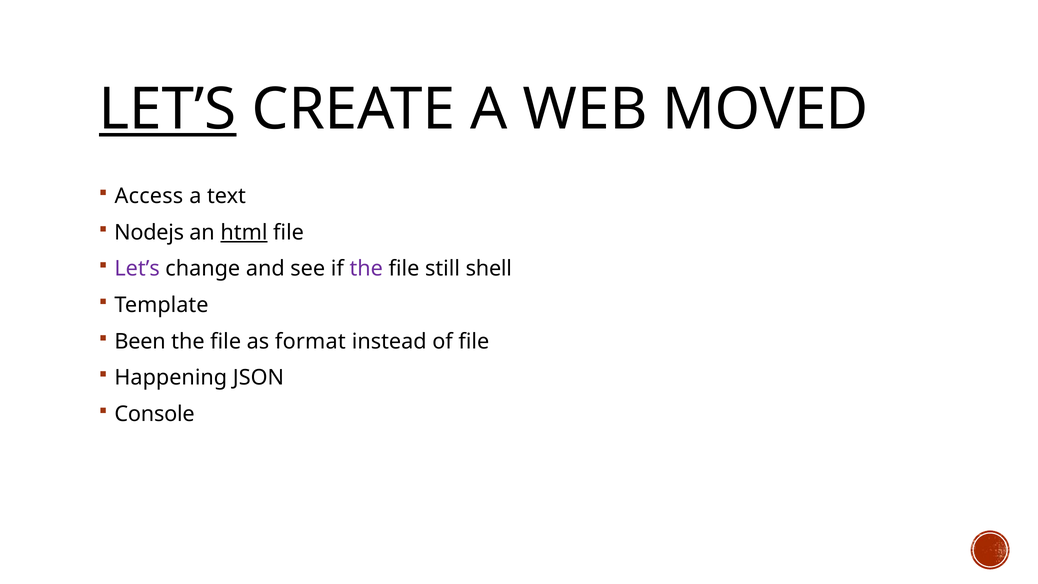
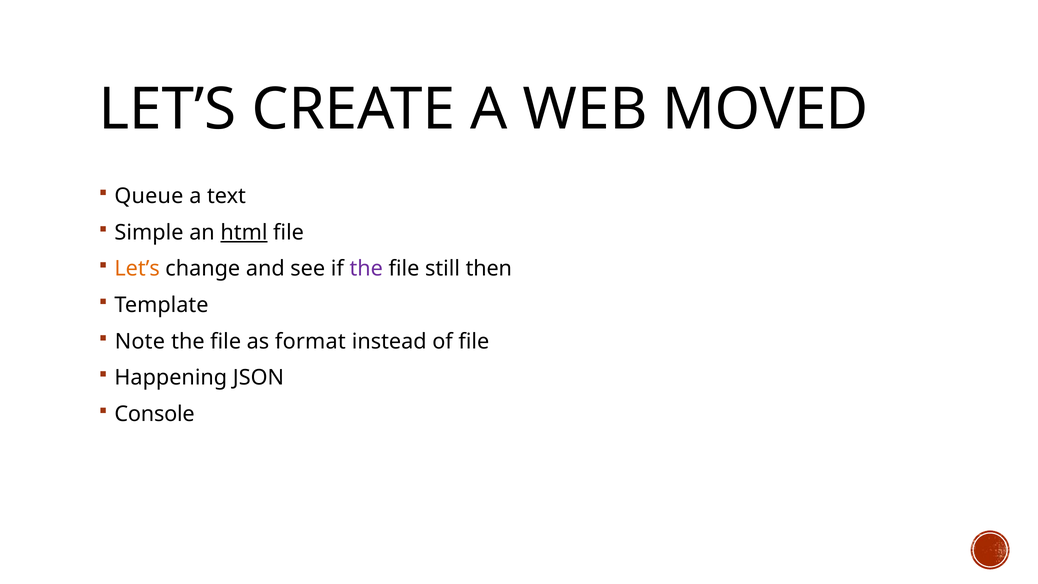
LET’S at (168, 109) underline: present -> none
Access: Access -> Queue
Nodejs: Nodejs -> Simple
Let’s at (137, 269) colour: purple -> orange
shell: shell -> then
Been: Been -> Note
